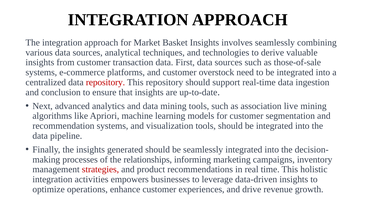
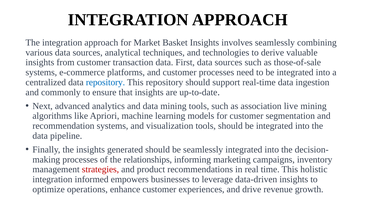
customer overstock: overstock -> processes
repository at (105, 83) colour: red -> blue
conclusion: conclusion -> commonly
activities: activities -> informed
